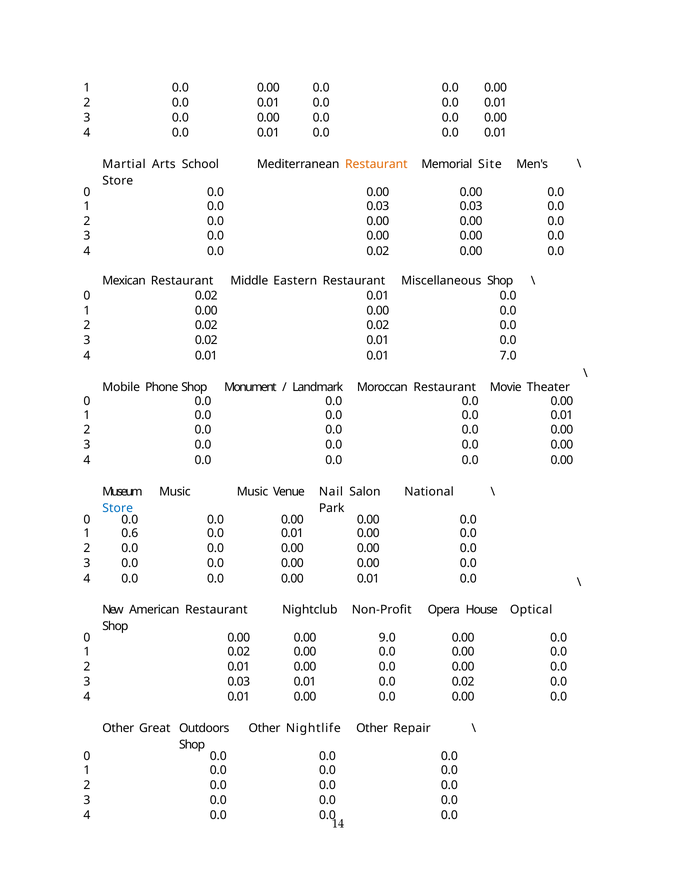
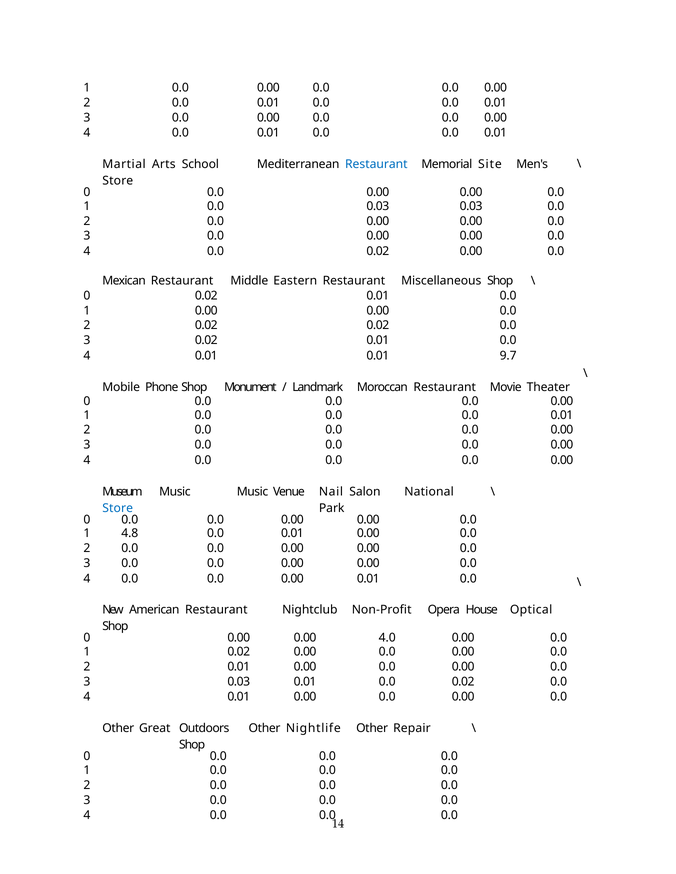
Restaurant at (376, 164) colour: orange -> blue
7.0: 7.0 -> 9.7
0.6: 0.6 -> 4.8
9.0: 9.0 -> 4.0
